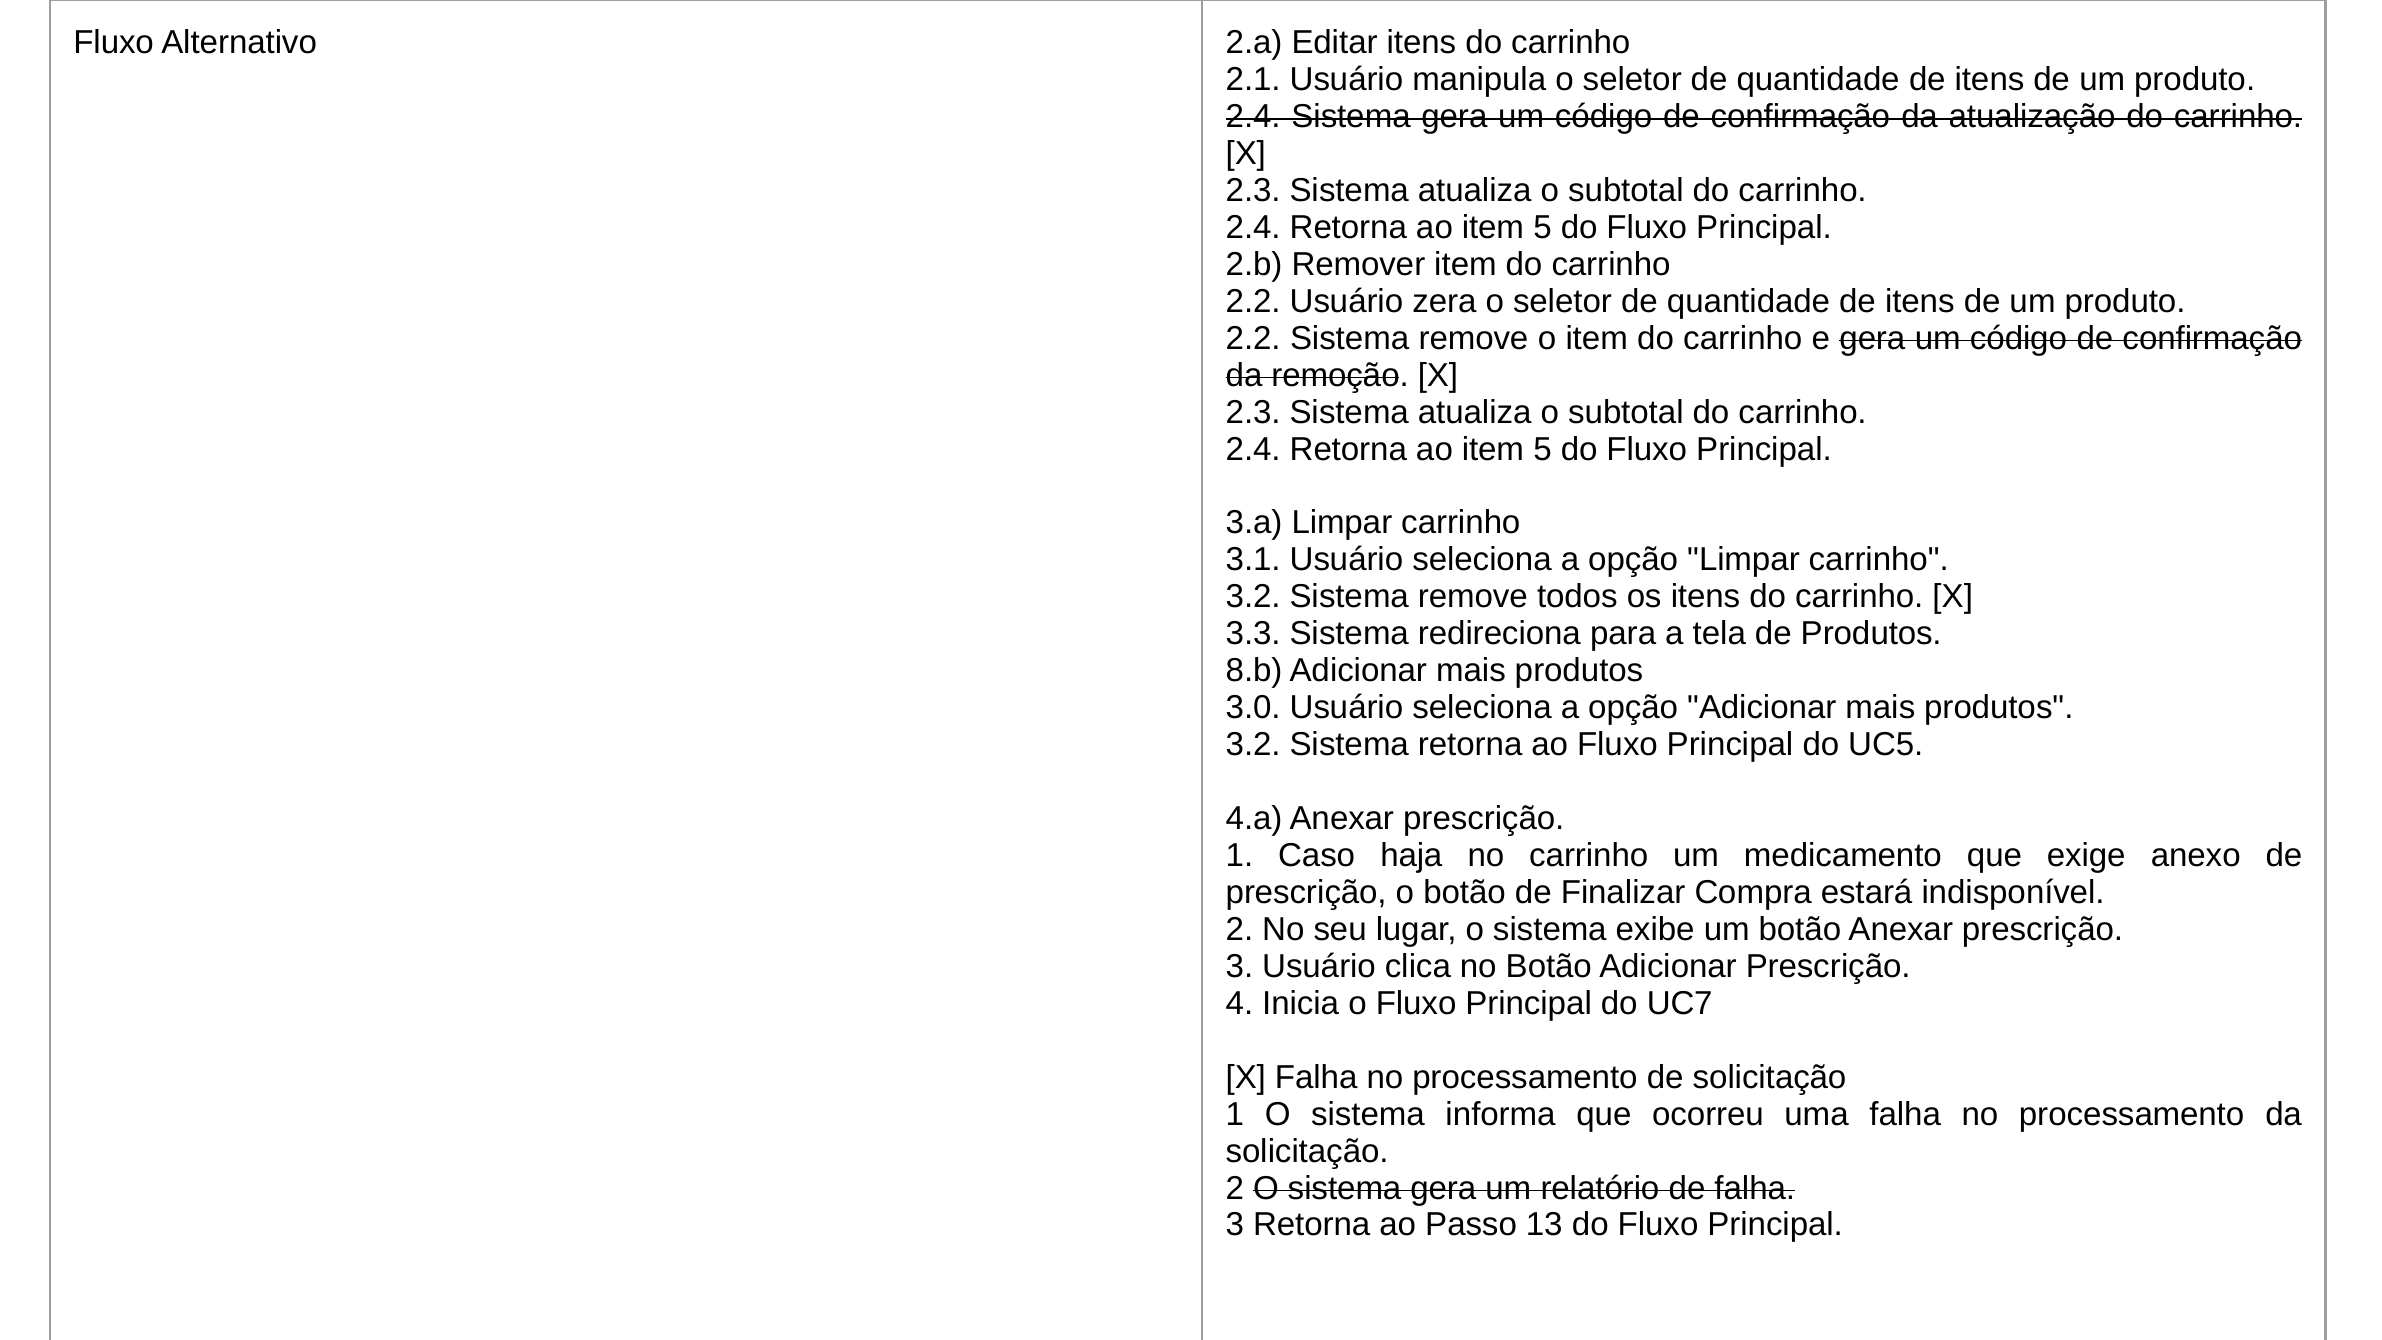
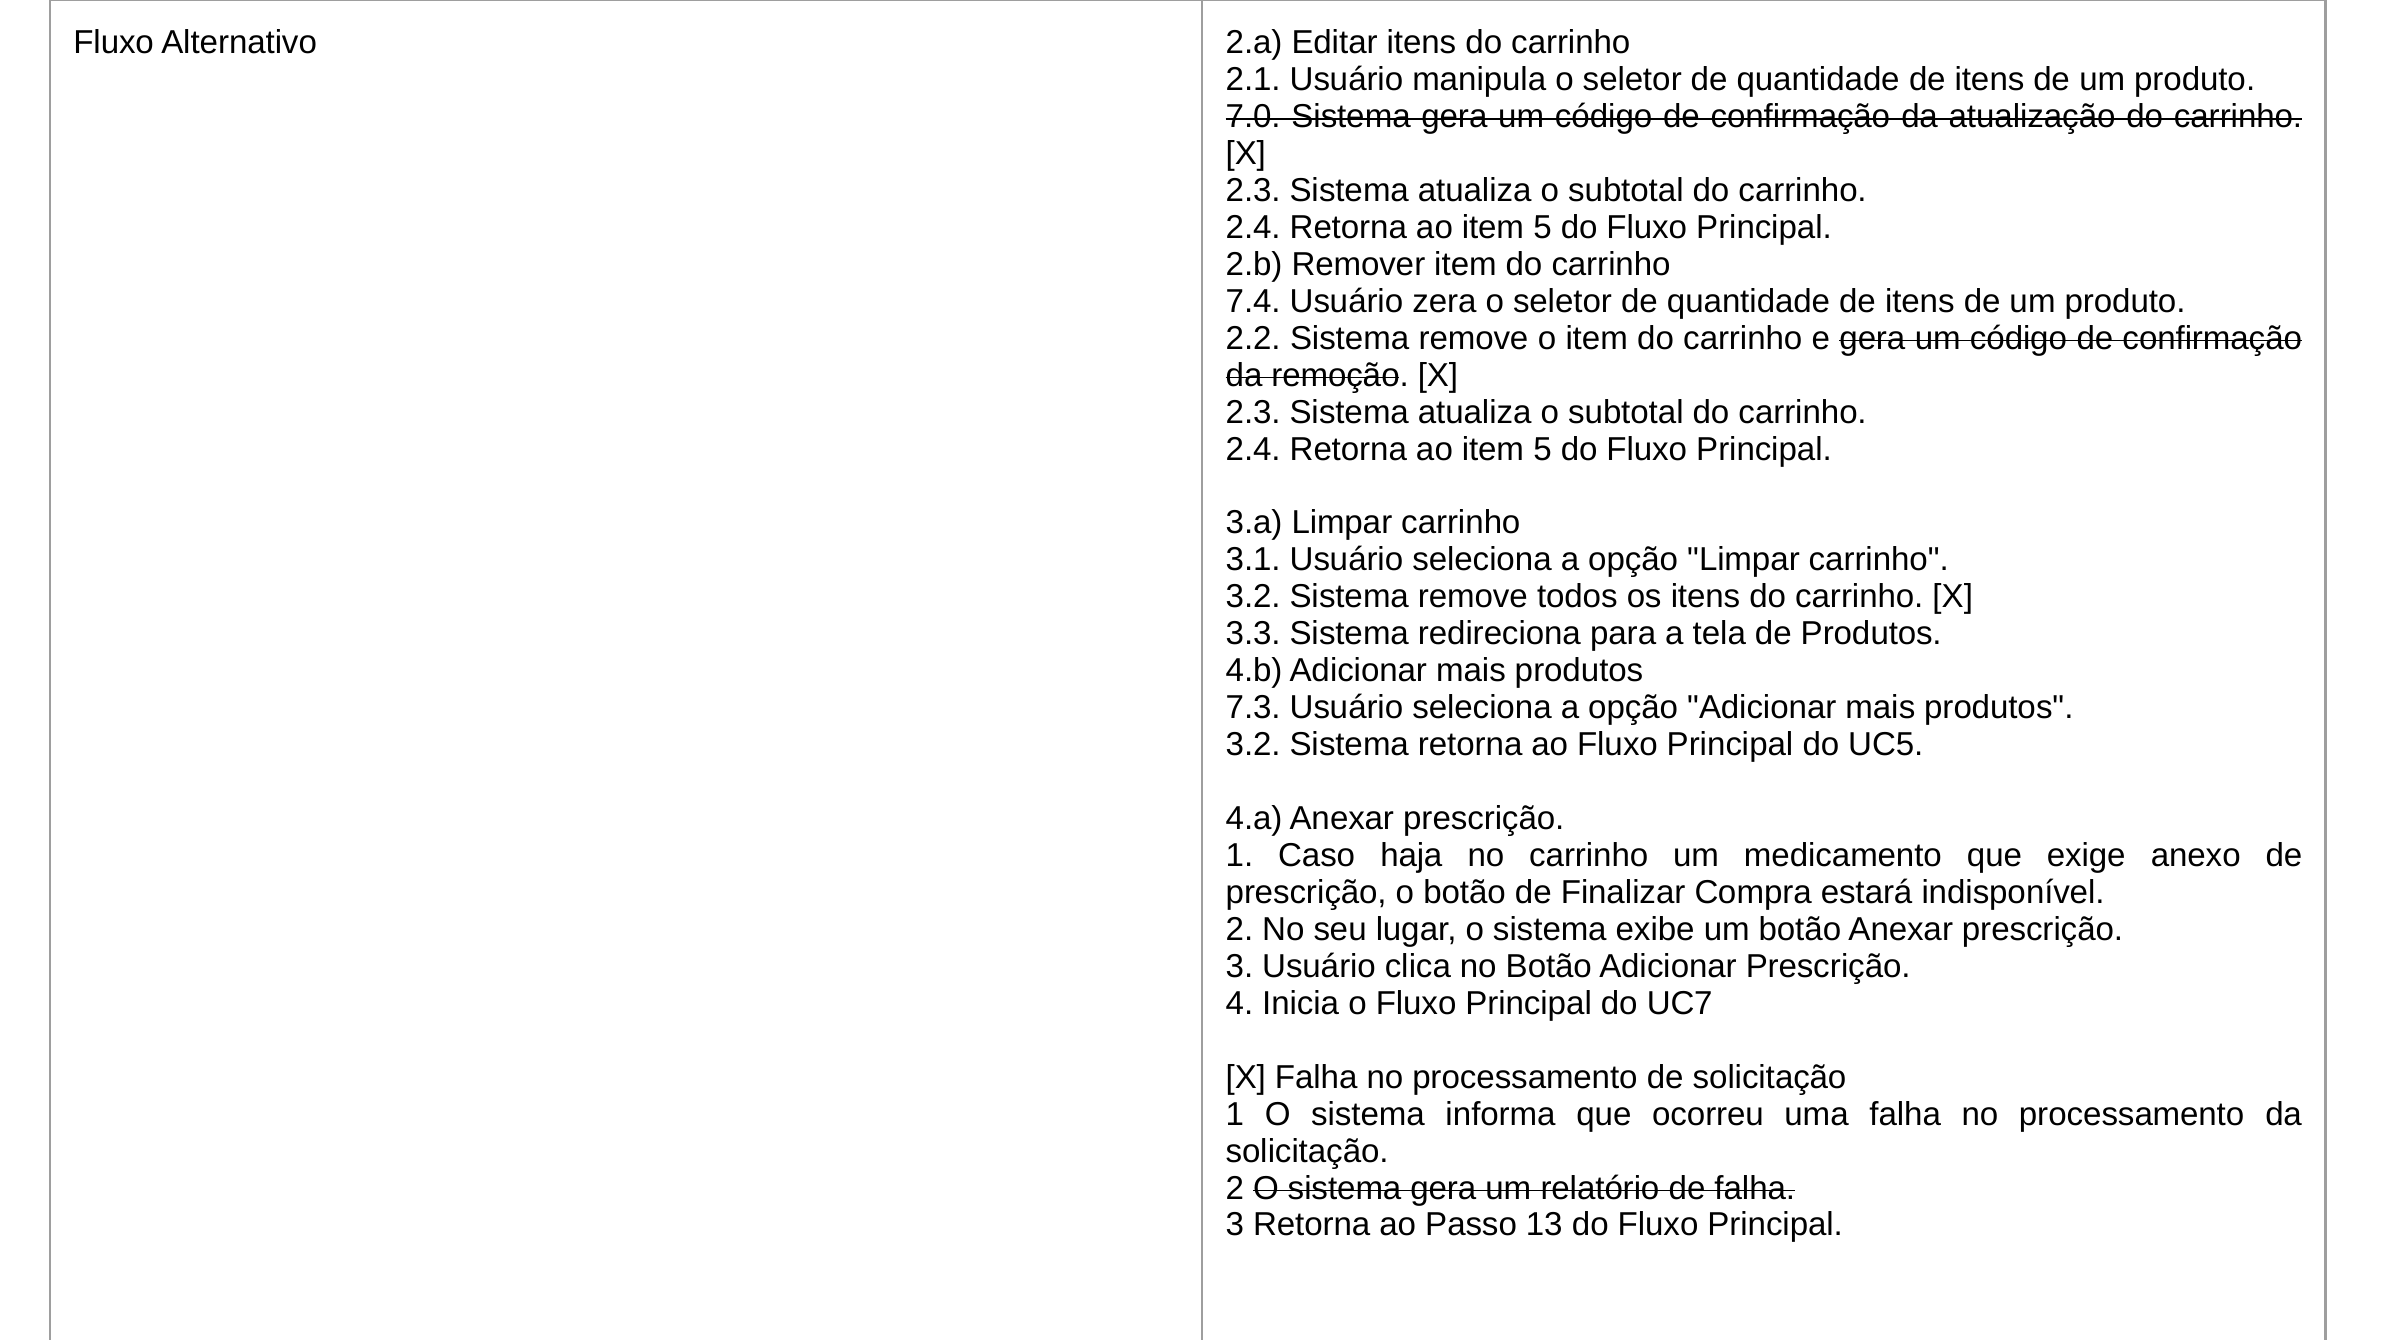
2.4 at (1253, 117): 2.4 -> 7.0
2.2 at (1253, 301): 2.2 -> 7.4
8.b: 8.b -> 4.b
3.0: 3.0 -> 7.3
